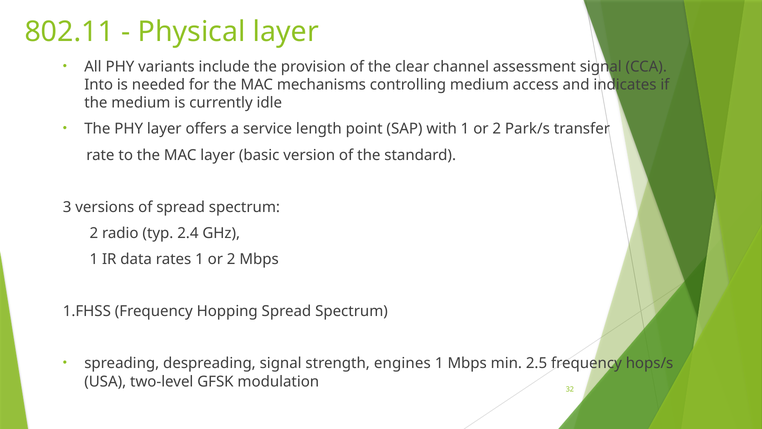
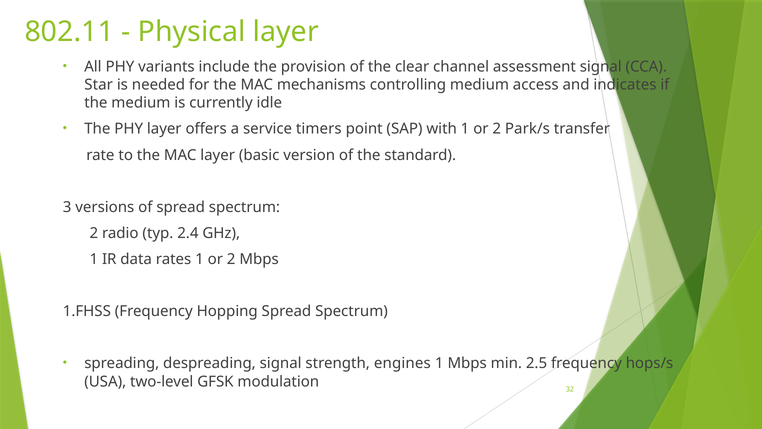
Into: Into -> Star
length: length -> timers
